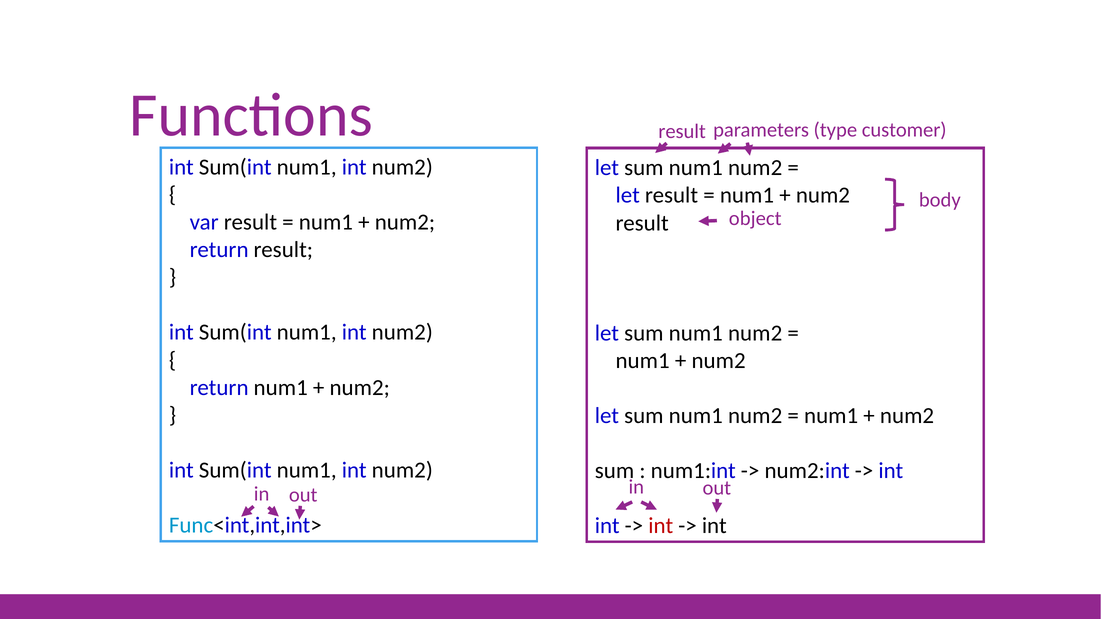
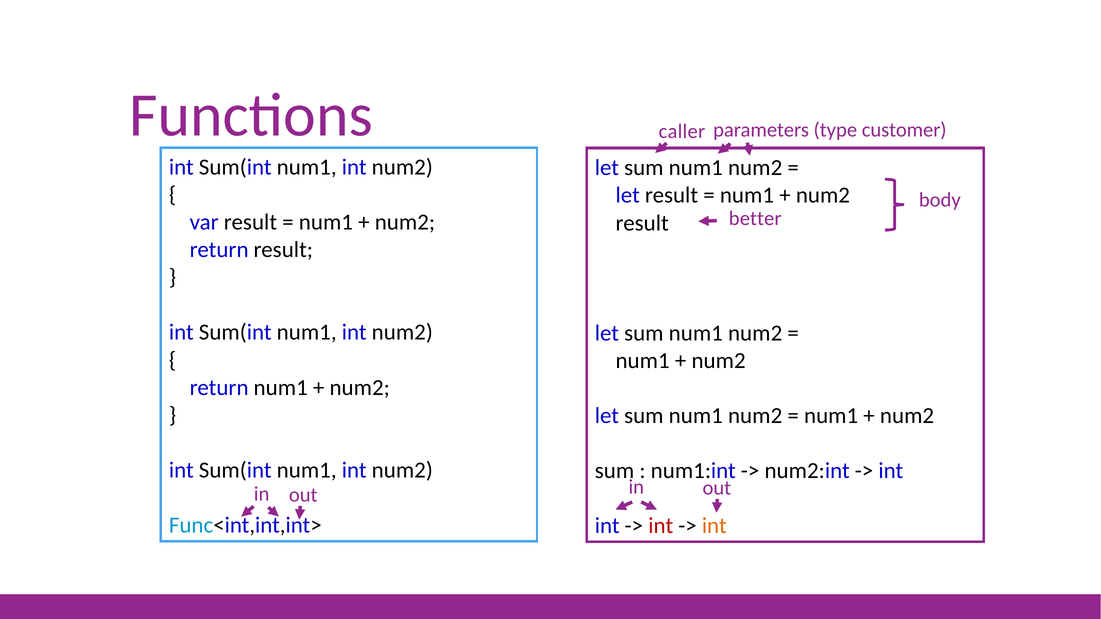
result at (682, 131): result -> caller
object: object -> better
int at (714, 526) colour: black -> orange
